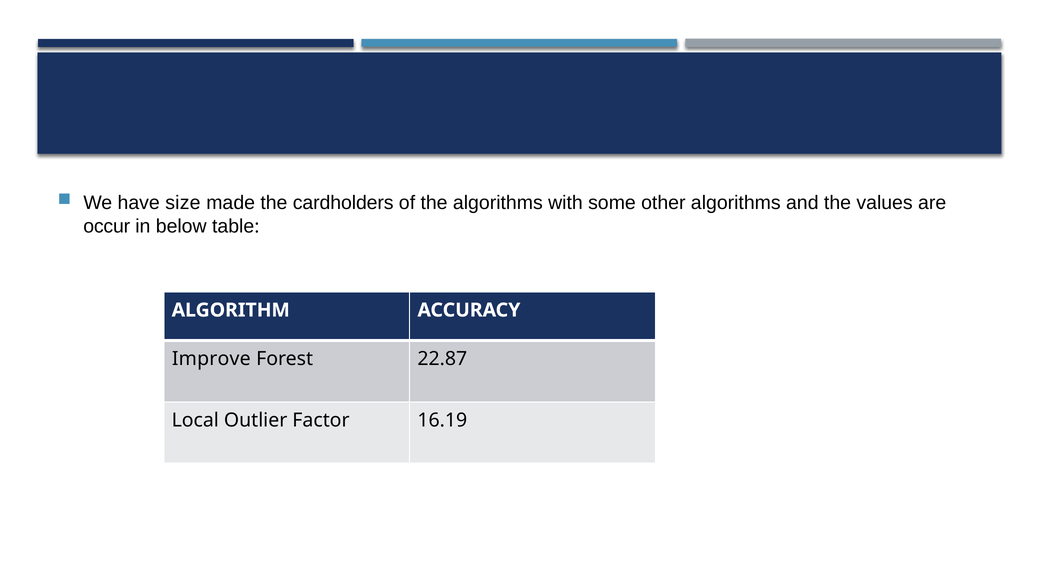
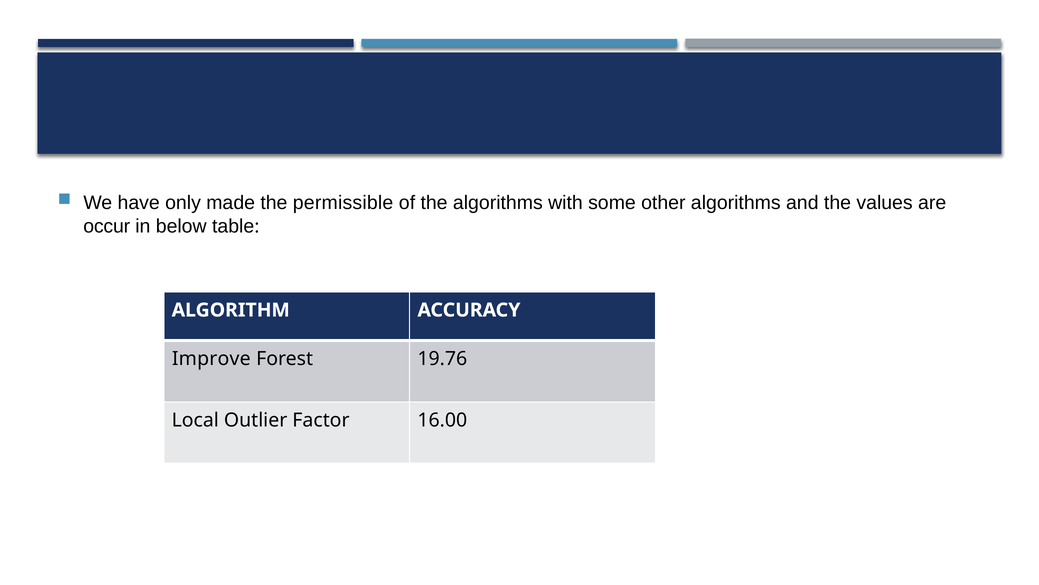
size: size -> only
cardholders: cardholders -> permissible
22.87: 22.87 -> 19.76
16.19: 16.19 -> 16.00
